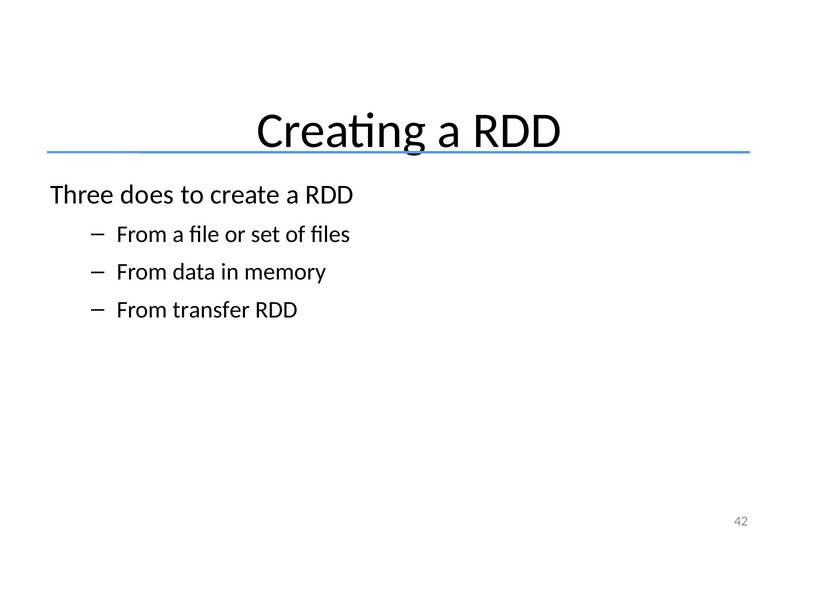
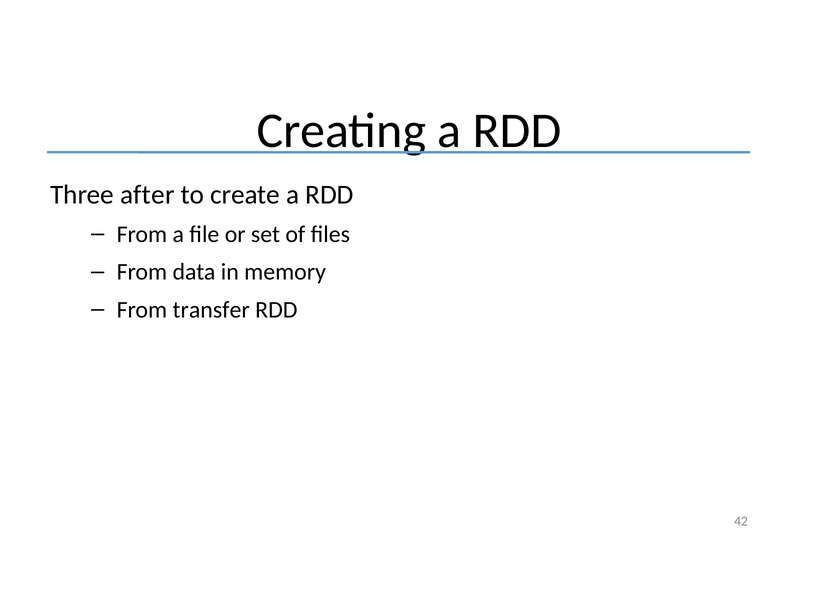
does: does -> after
